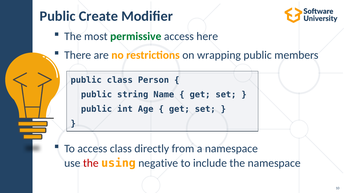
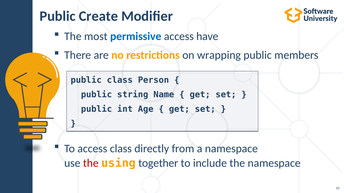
permissive colour: green -> blue
here: here -> have
negative: negative -> together
